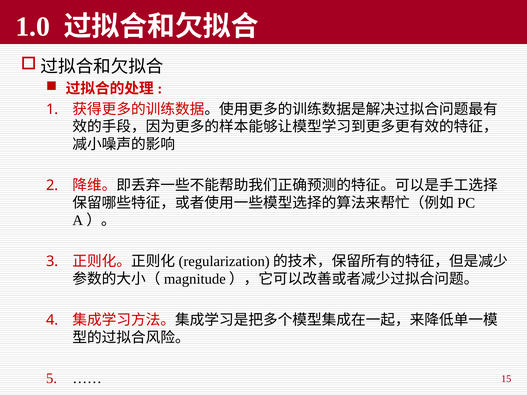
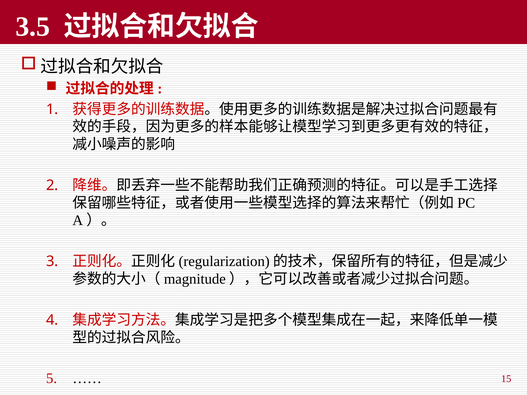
1.0: 1.0 -> 3.5
